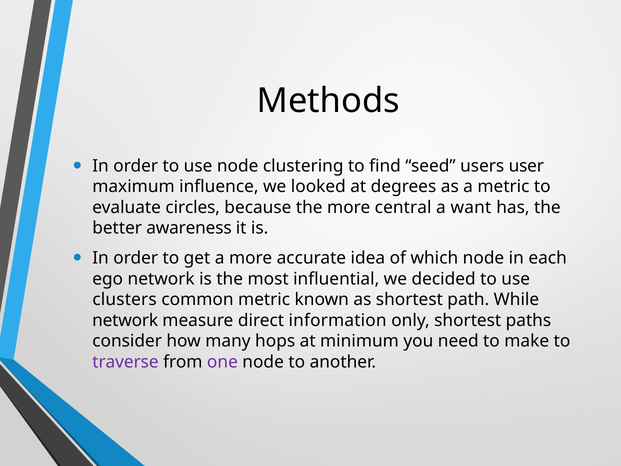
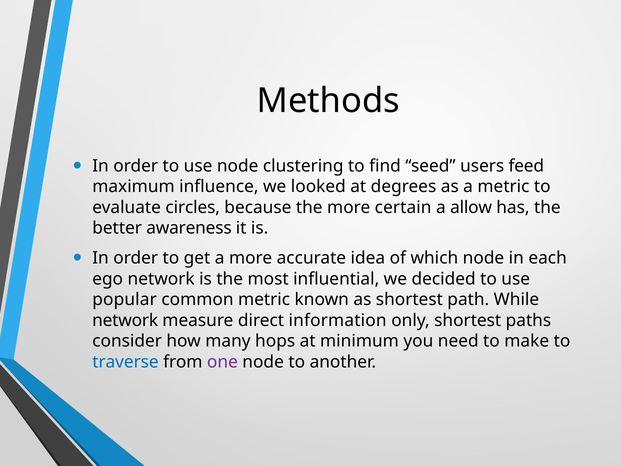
user: user -> feed
central: central -> certain
want: want -> allow
clusters: clusters -> popular
traverse colour: purple -> blue
